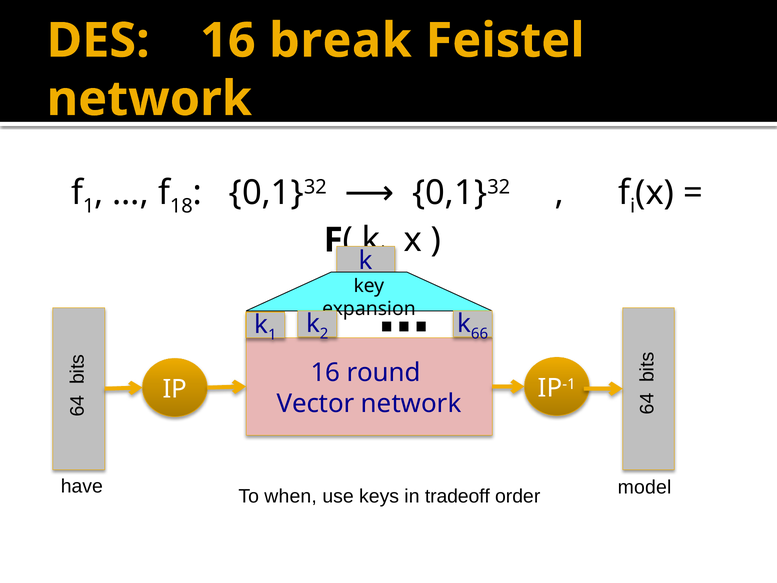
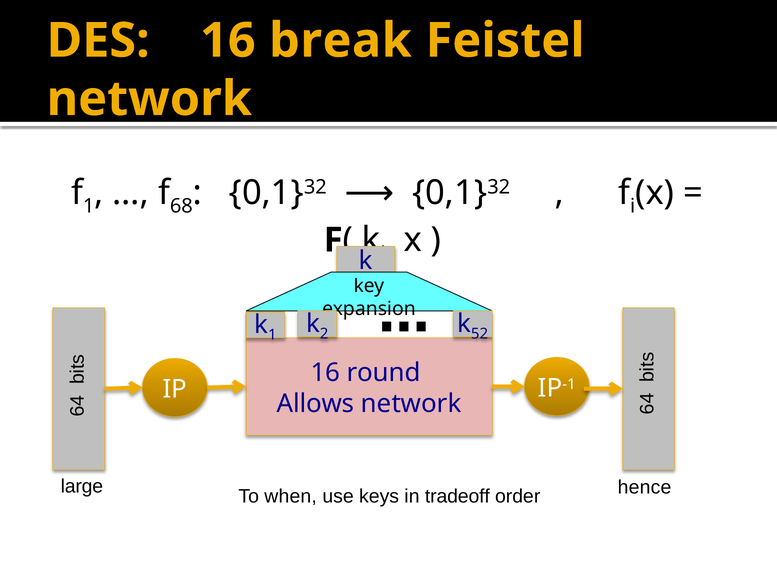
18: 18 -> 68
66: 66 -> 52
Vector: Vector -> Allows
have: have -> large
model: model -> hence
